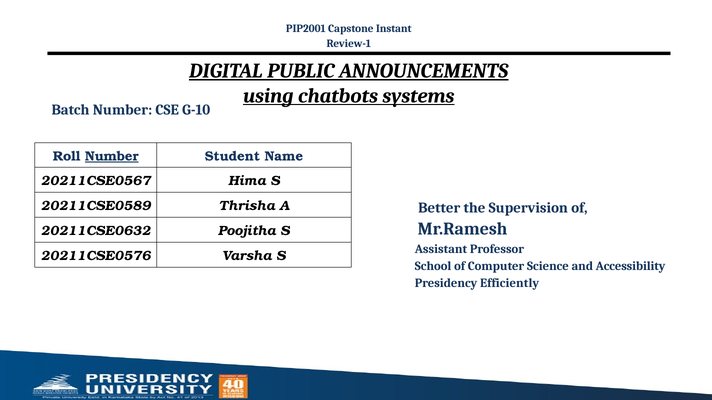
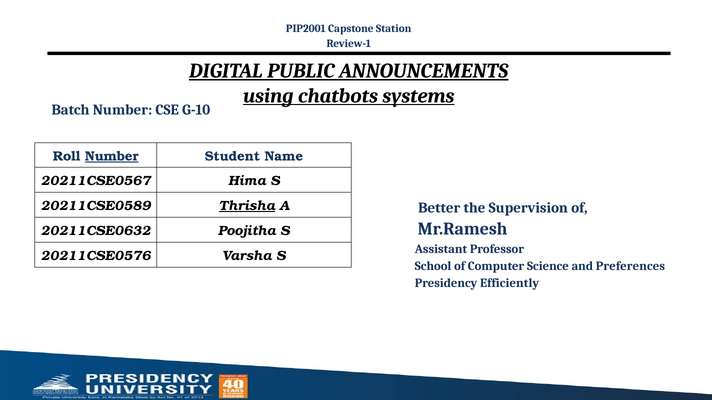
Instant: Instant -> Station
Thrisha underline: none -> present
Accessibility: Accessibility -> Preferences
